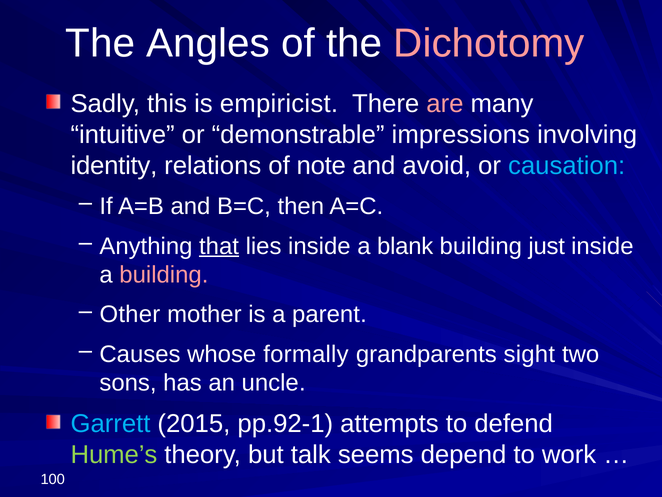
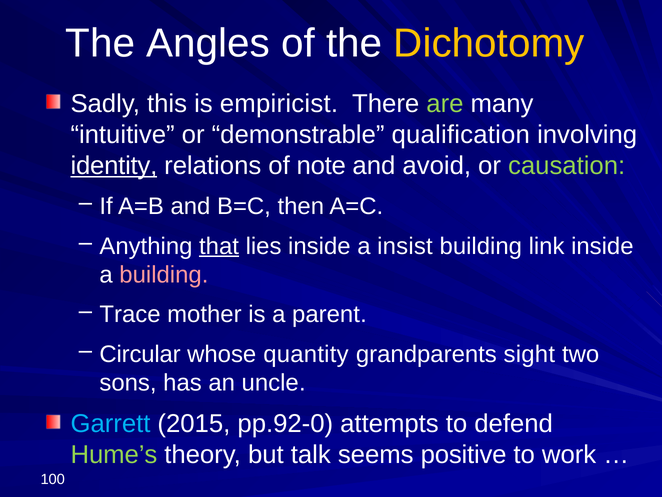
Dichotomy colour: pink -> yellow
are colour: pink -> light green
impressions: impressions -> qualification
identity underline: none -> present
causation colour: light blue -> light green
blank: blank -> insist
just: just -> link
Other: Other -> Trace
Causes: Causes -> Circular
formally: formally -> quantity
pp.92-1: pp.92-1 -> pp.92-0
depend: depend -> positive
